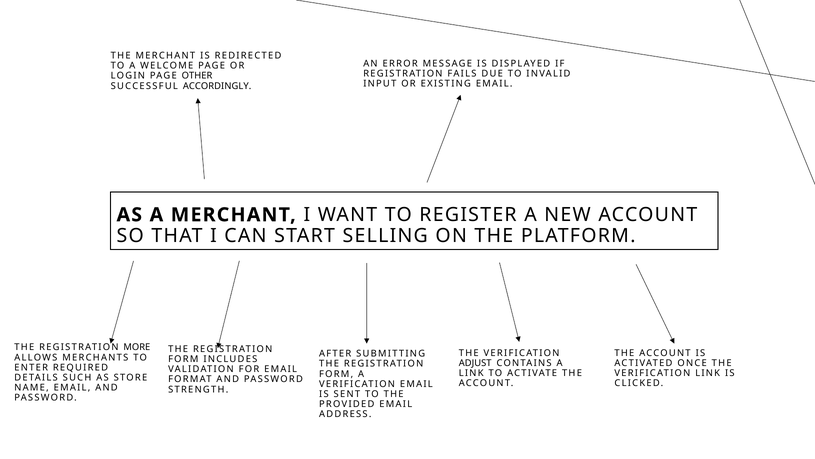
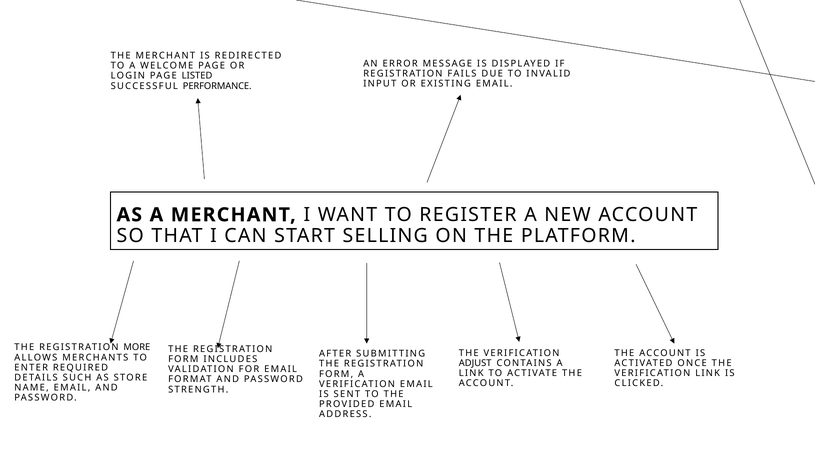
OTHER: OTHER -> LISTED
ACCORDINGLY: ACCORDINGLY -> PERFORMANCE
